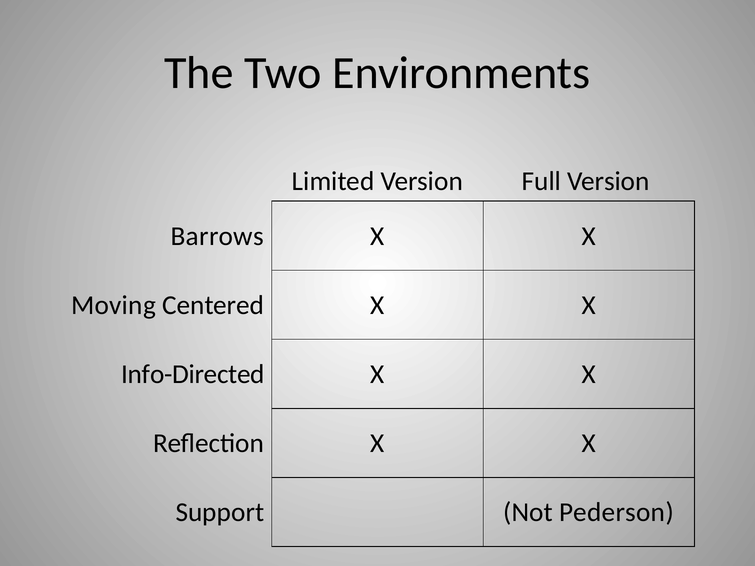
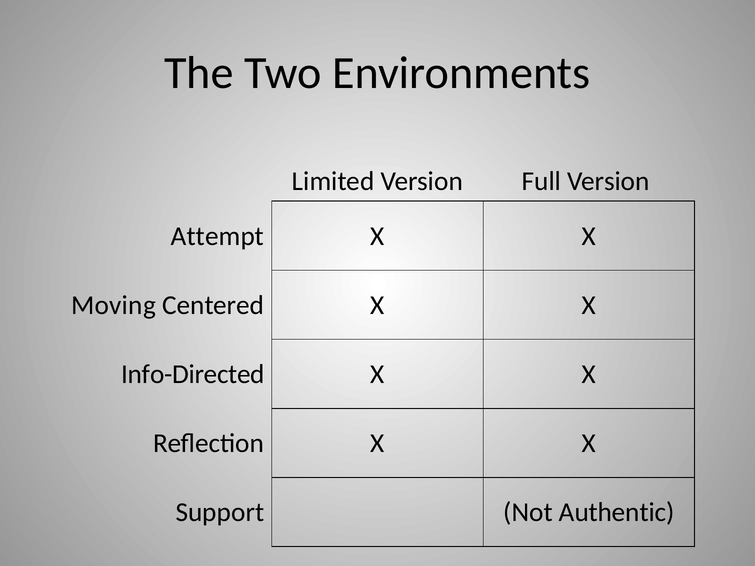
Barrows: Barrows -> Attempt
Pederson: Pederson -> Authentic
